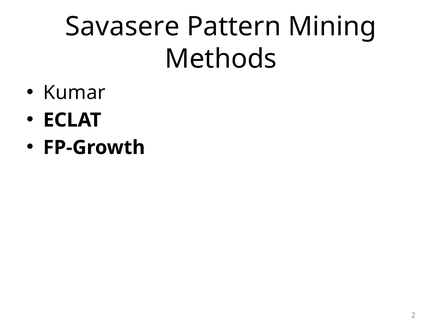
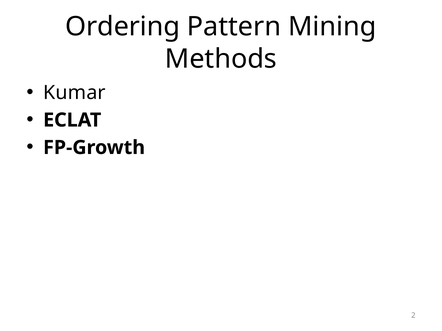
Savasere: Savasere -> Ordering
